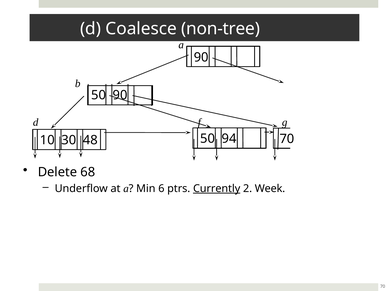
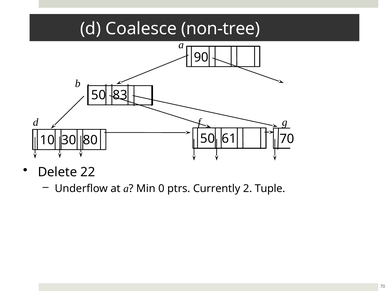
50 90: 90 -> 83
94: 94 -> 61
48: 48 -> 80
68: 68 -> 22
6: 6 -> 0
Currently underline: present -> none
Week: Week -> Tuple
